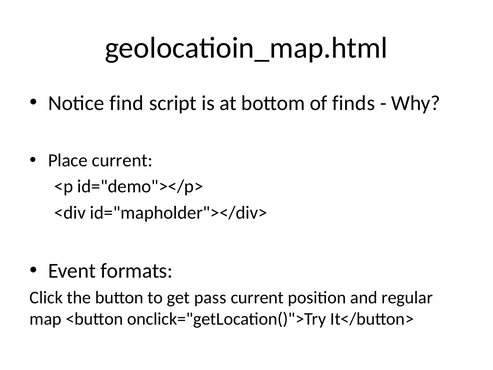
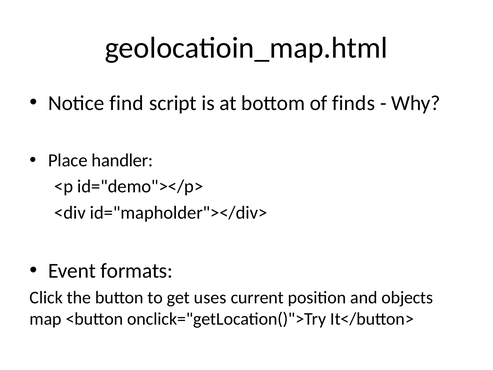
Place current: current -> handler
pass: pass -> uses
regular: regular -> objects
